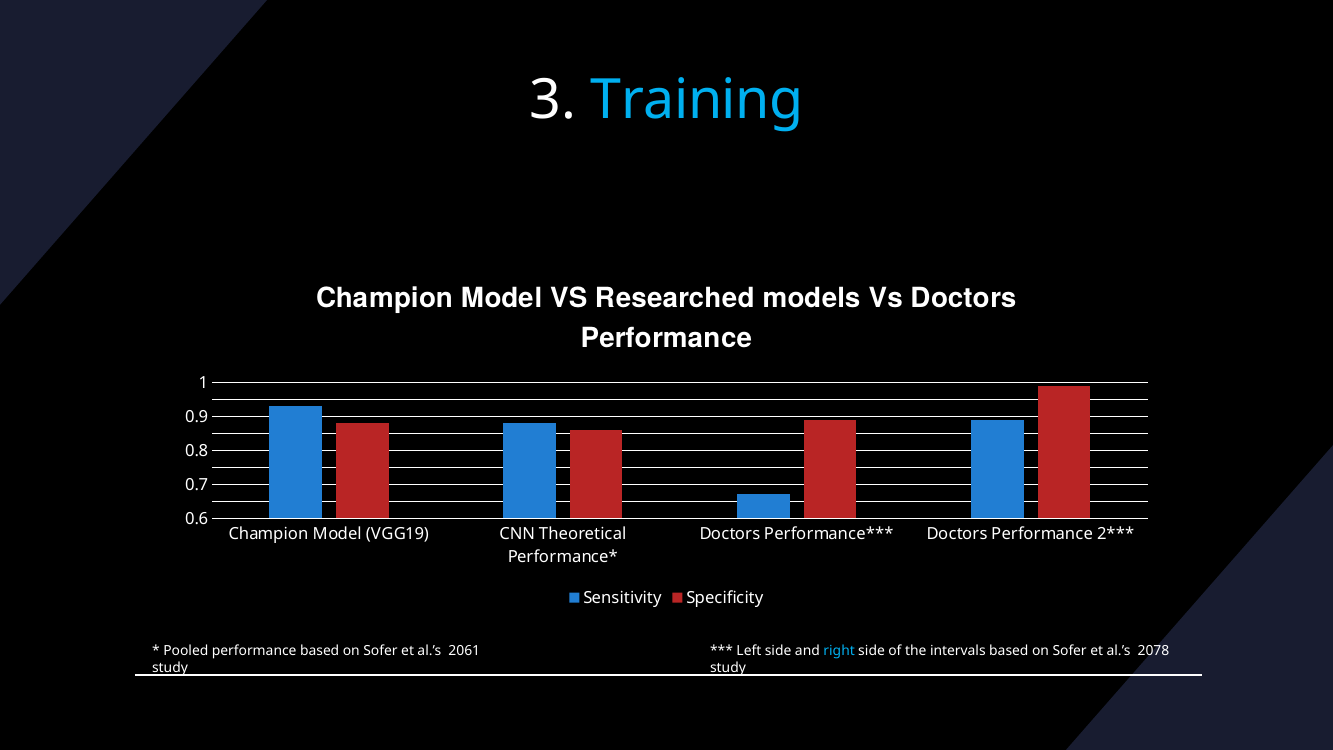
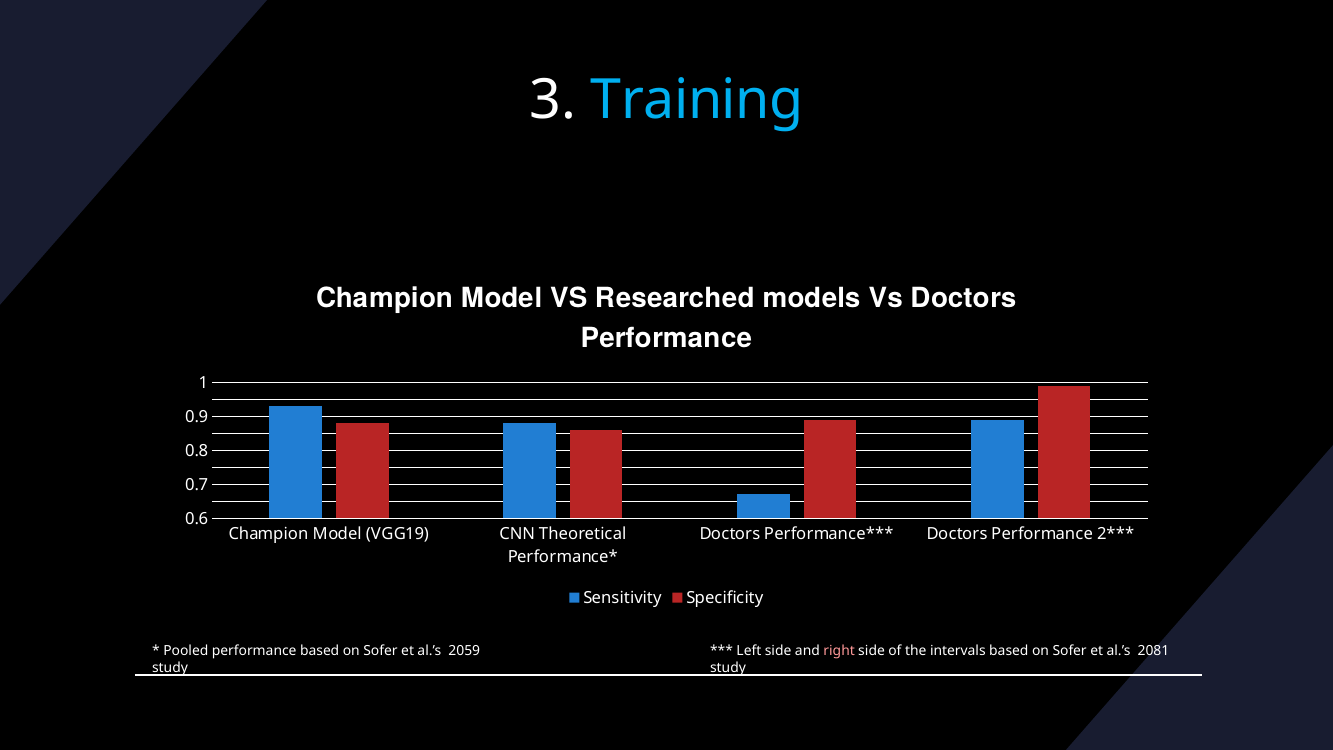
2061: 2061 -> 2059
right colour: light blue -> pink
2078: 2078 -> 2081
